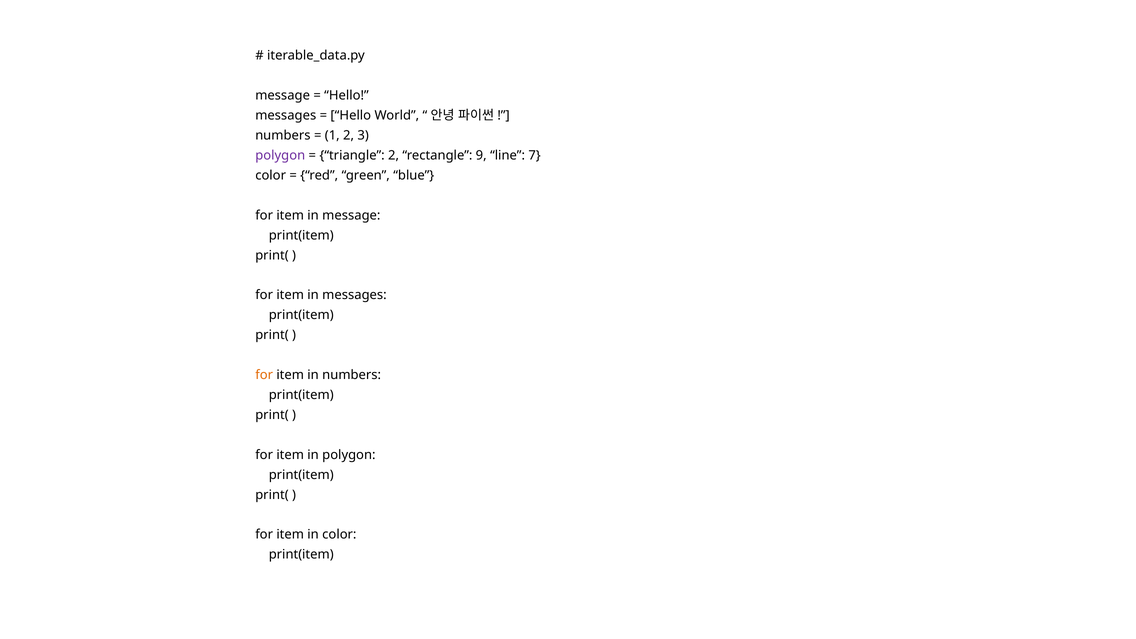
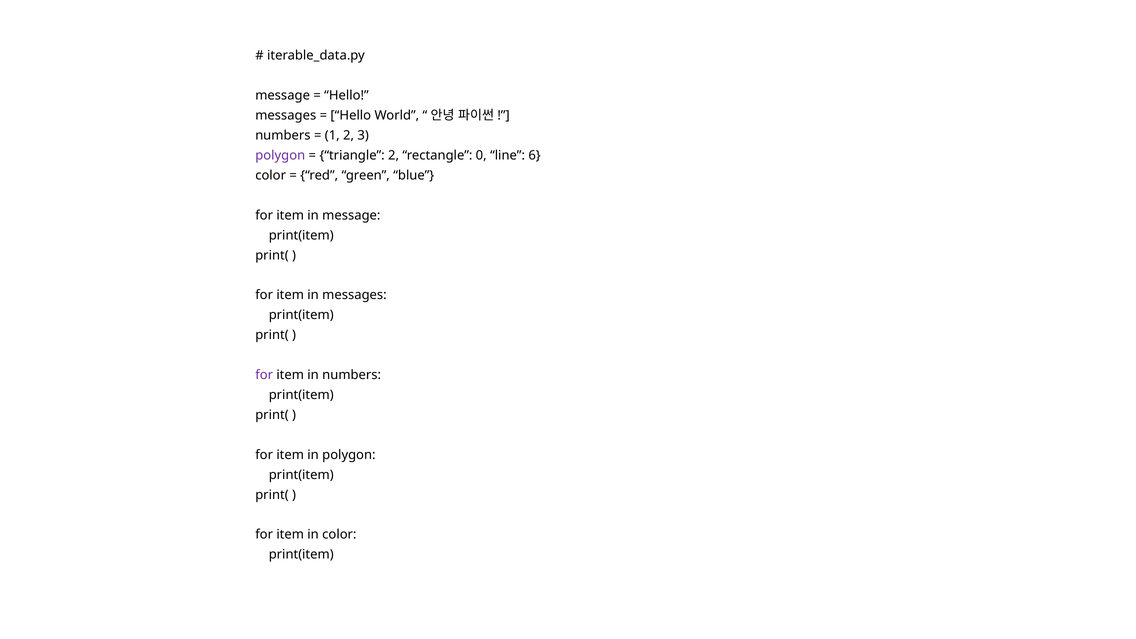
9: 9 -> 0
7: 7 -> 6
for at (264, 375) colour: orange -> purple
